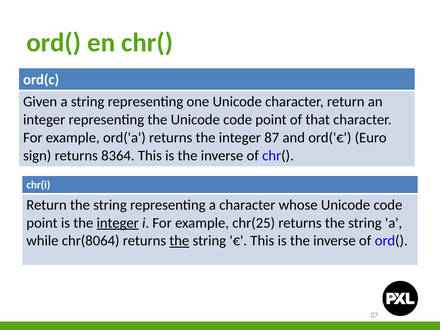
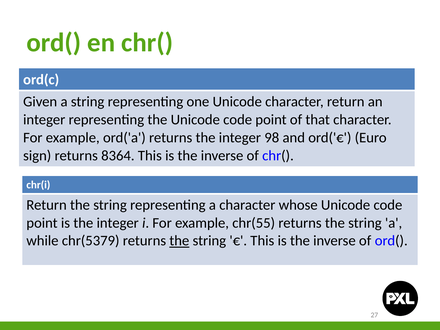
87: 87 -> 98
integer at (118, 223) underline: present -> none
chr(25: chr(25 -> chr(55
chr(8064: chr(8064 -> chr(5379
